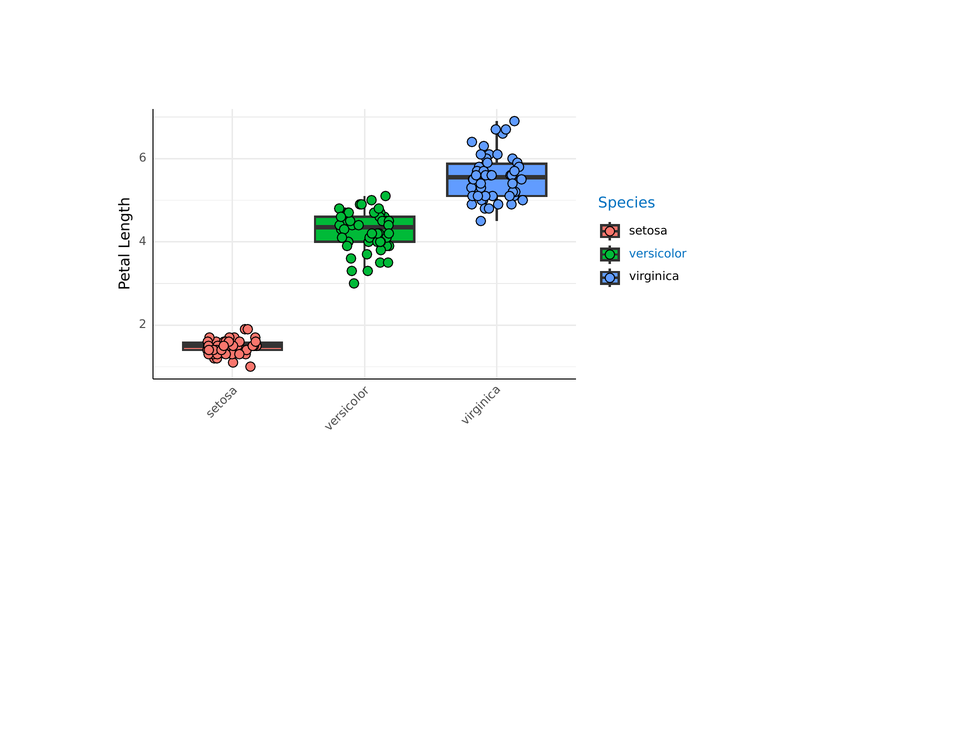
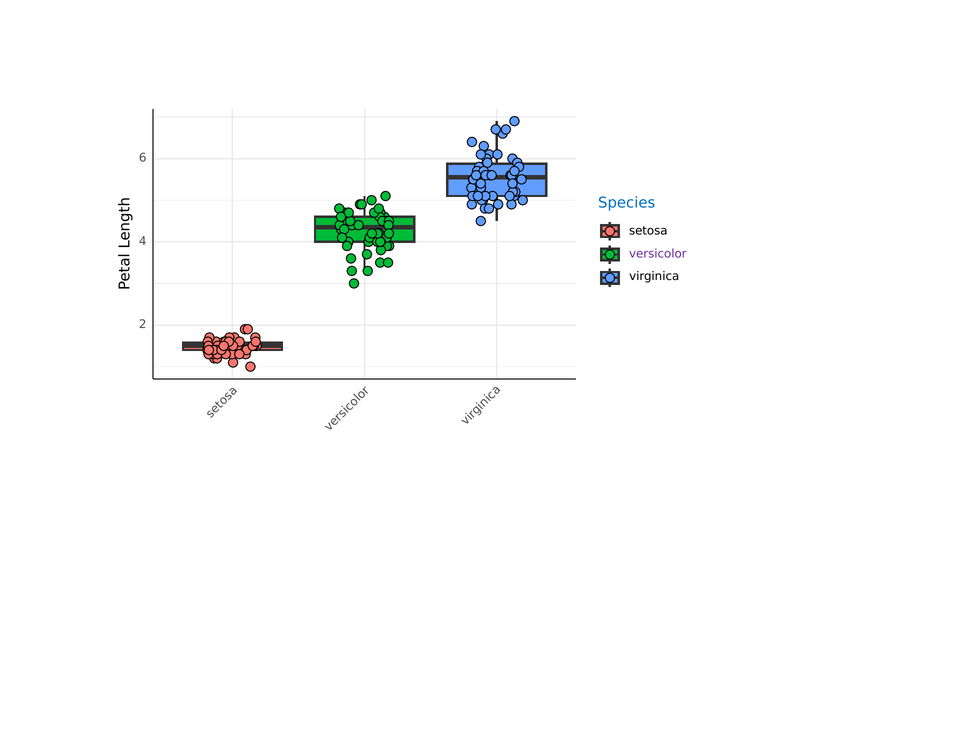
versicolor colour: blue -> purple
